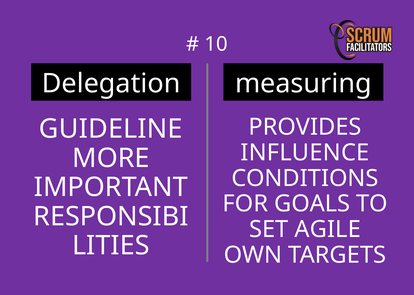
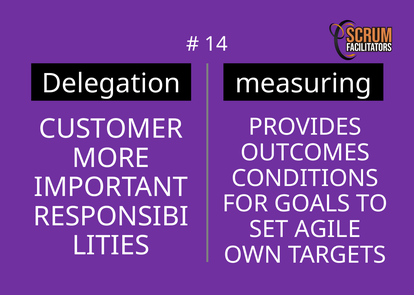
10: 10 -> 14
GUIDELINE: GUIDELINE -> CUSTOMER
INFLUENCE: INFLUENCE -> OUTCOMES
